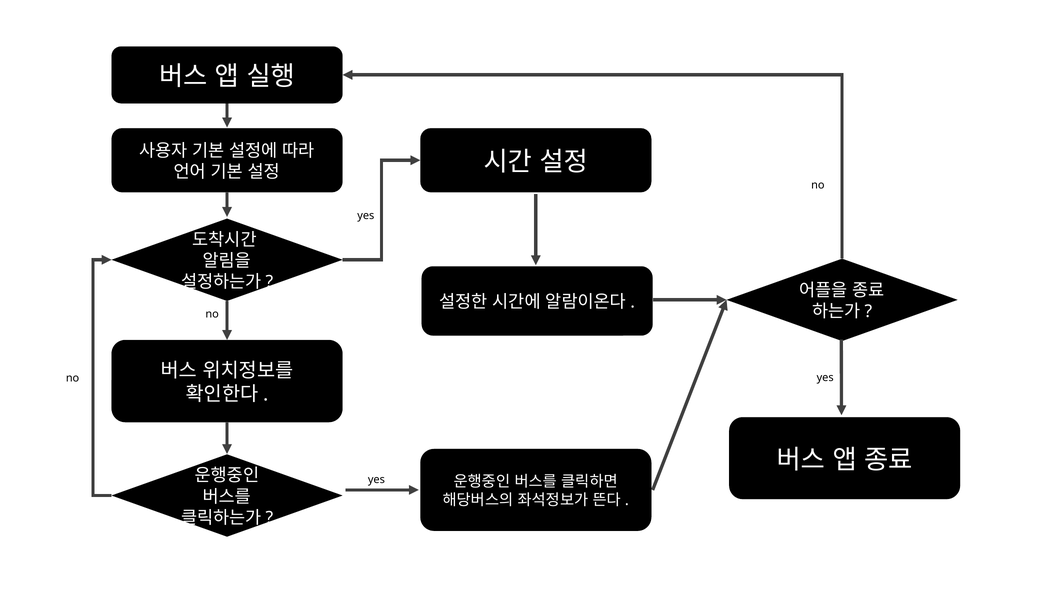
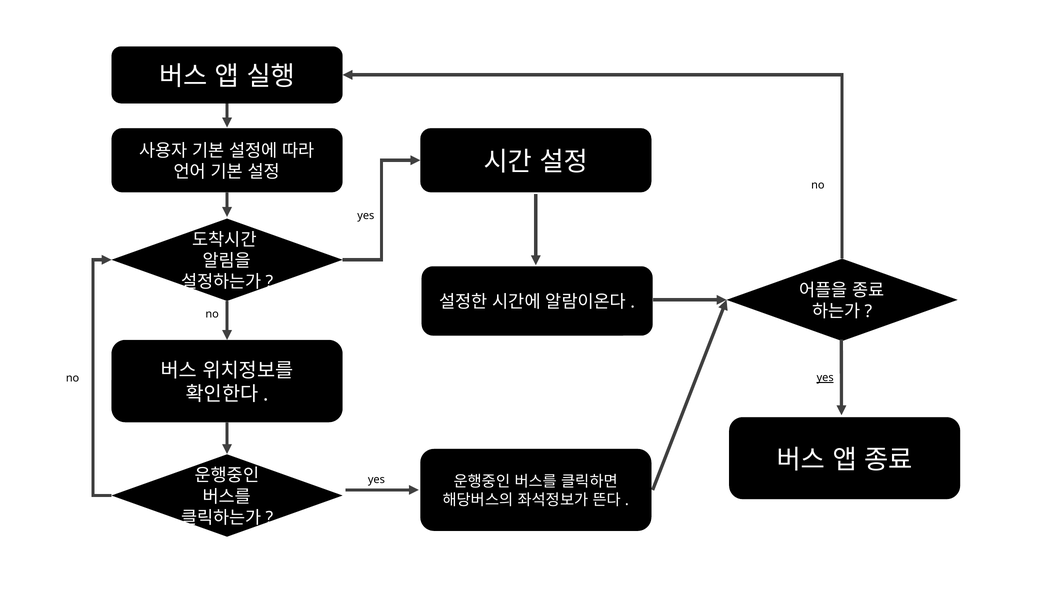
yes at (825, 378) underline: none -> present
